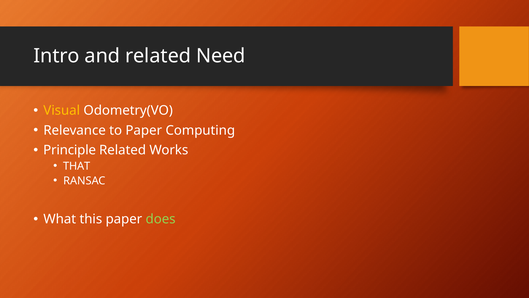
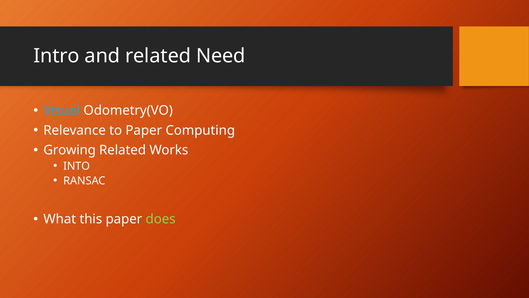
Visual colour: yellow -> light blue
Principle: Principle -> Growing
THAT: THAT -> INTO
